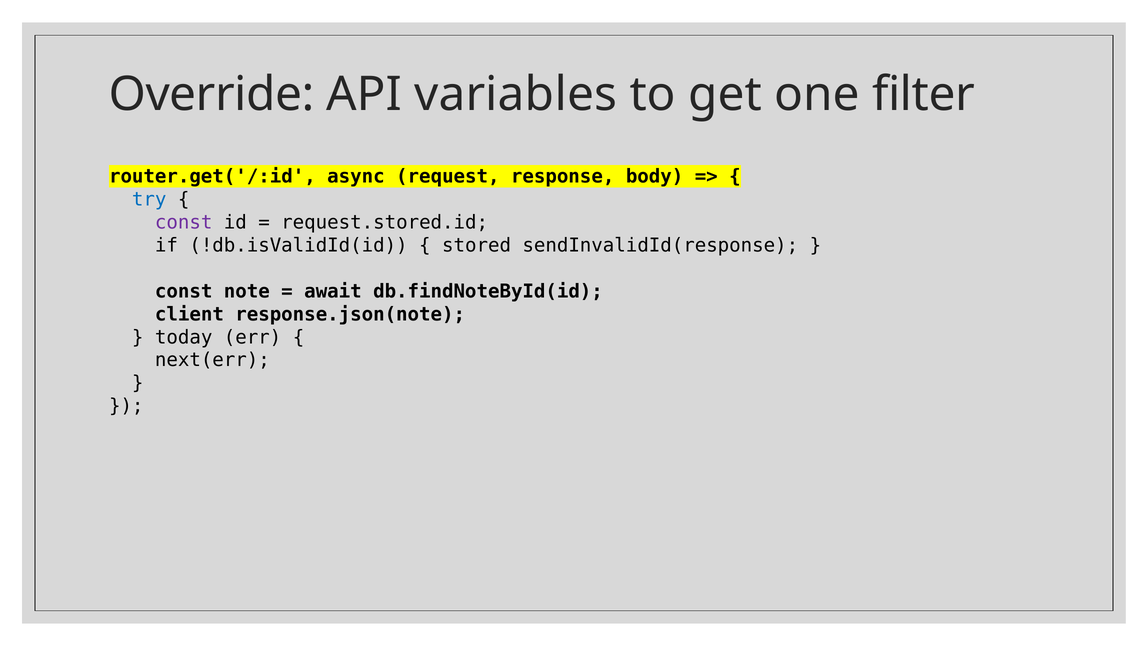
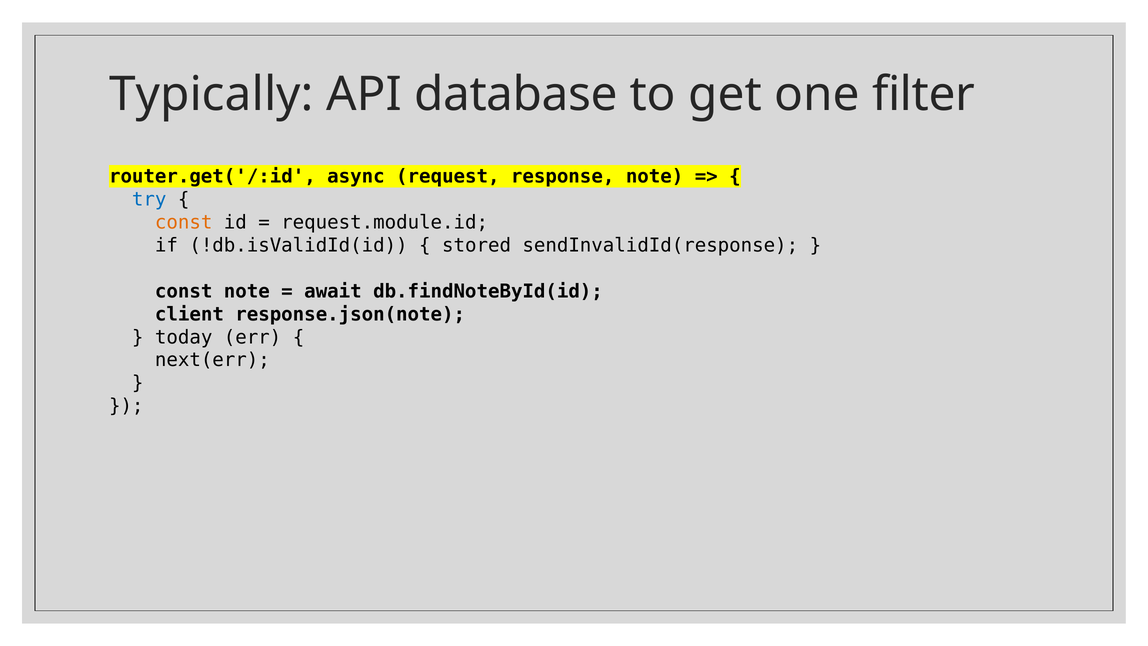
Override: Override -> Typically
variables: variables -> database
response body: body -> note
const at (184, 222) colour: purple -> orange
request.stored.id: request.stored.id -> request.module.id
